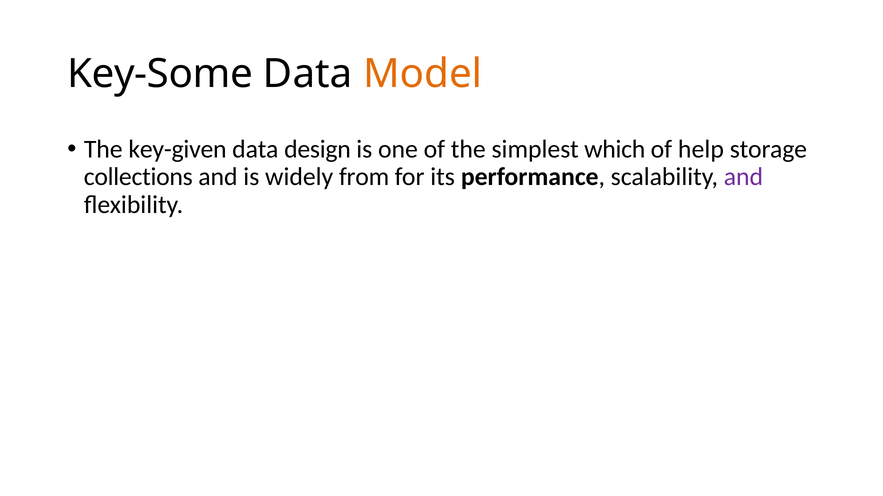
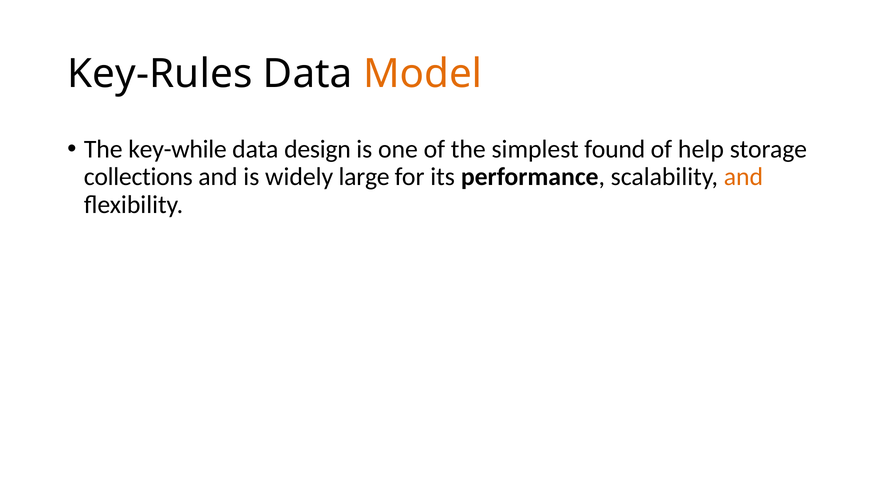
Key-Some: Key-Some -> Key-Rules
key-given: key-given -> key-while
which: which -> found
from: from -> large
and at (743, 177) colour: purple -> orange
